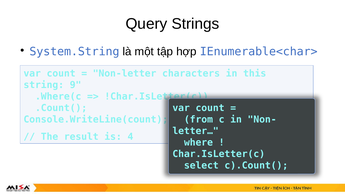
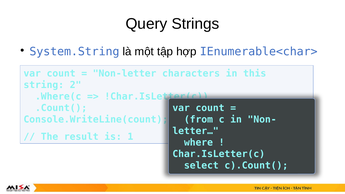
9: 9 -> 2
4: 4 -> 1
